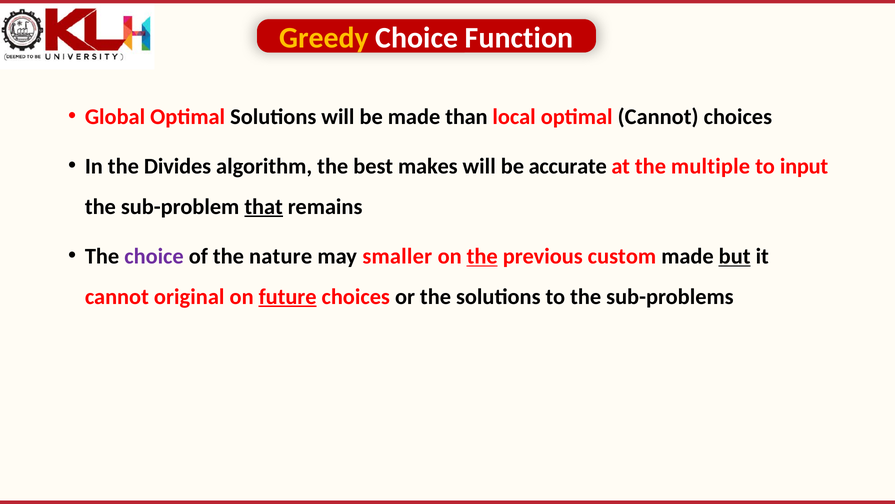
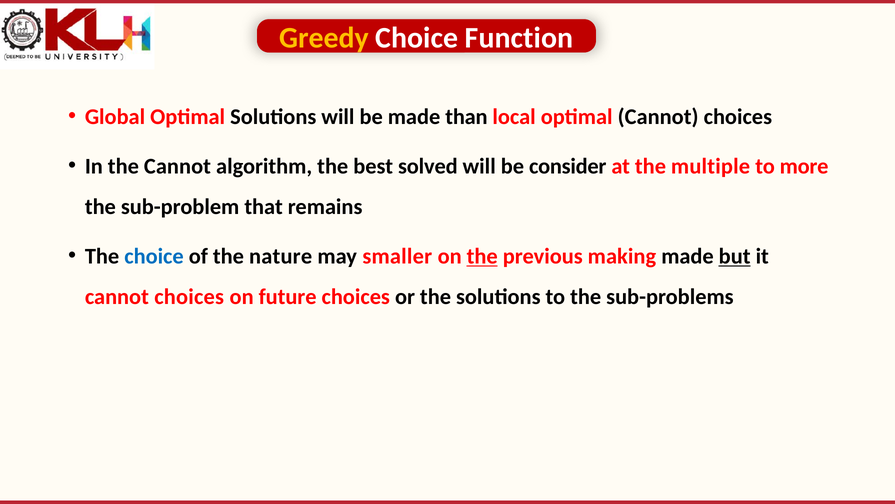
the Divides: Divides -> Cannot
makes: makes -> solved
accurate: accurate -> consider
input: input -> more
that underline: present -> none
choice at (154, 256) colour: purple -> blue
custom: custom -> making
original at (189, 296): original -> choices
future underline: present -> none
